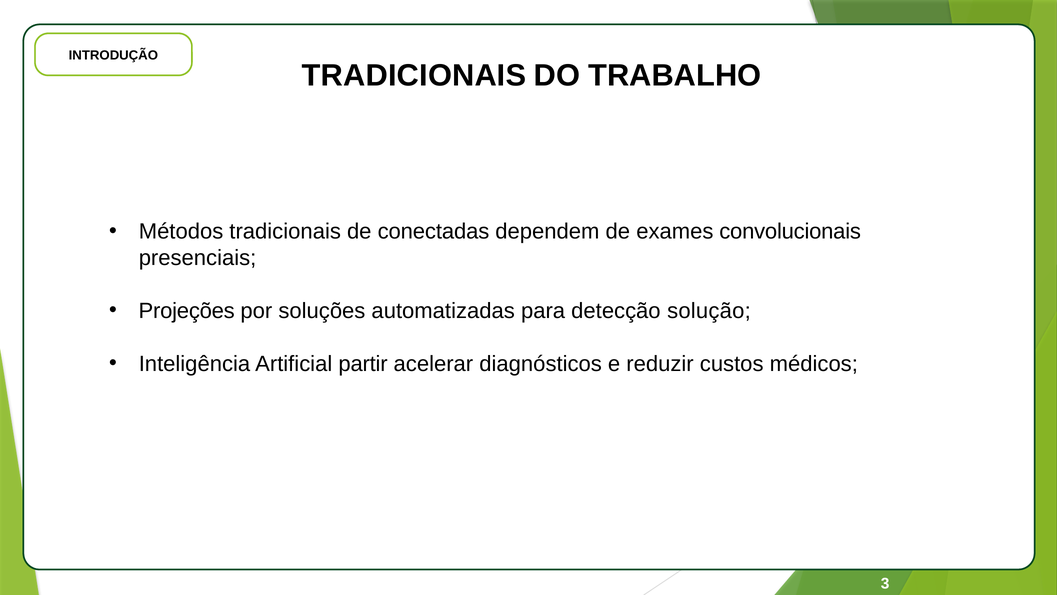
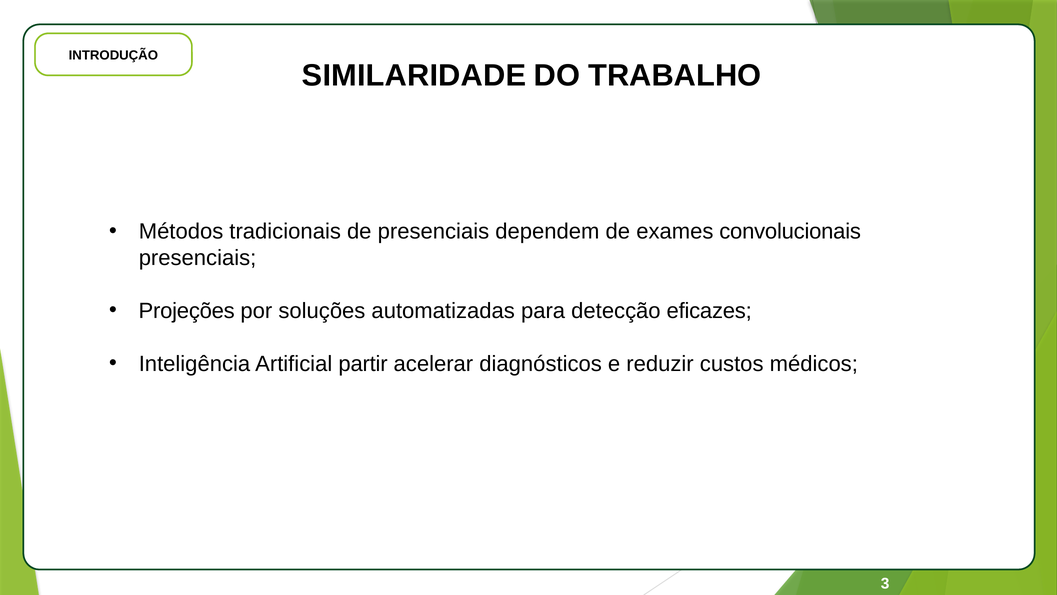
TRADICIONAIS at (414, 76): TRADICIONAIS -> SIMILARIDADE
de conectadas: conectadas -> presenciais
solução: solução -> eficazes
